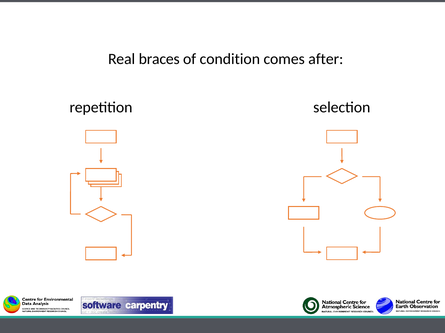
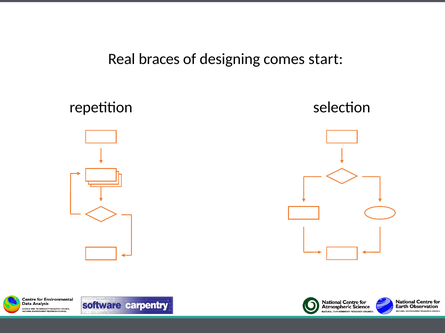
condition: condition -> designing
after: after -> start
